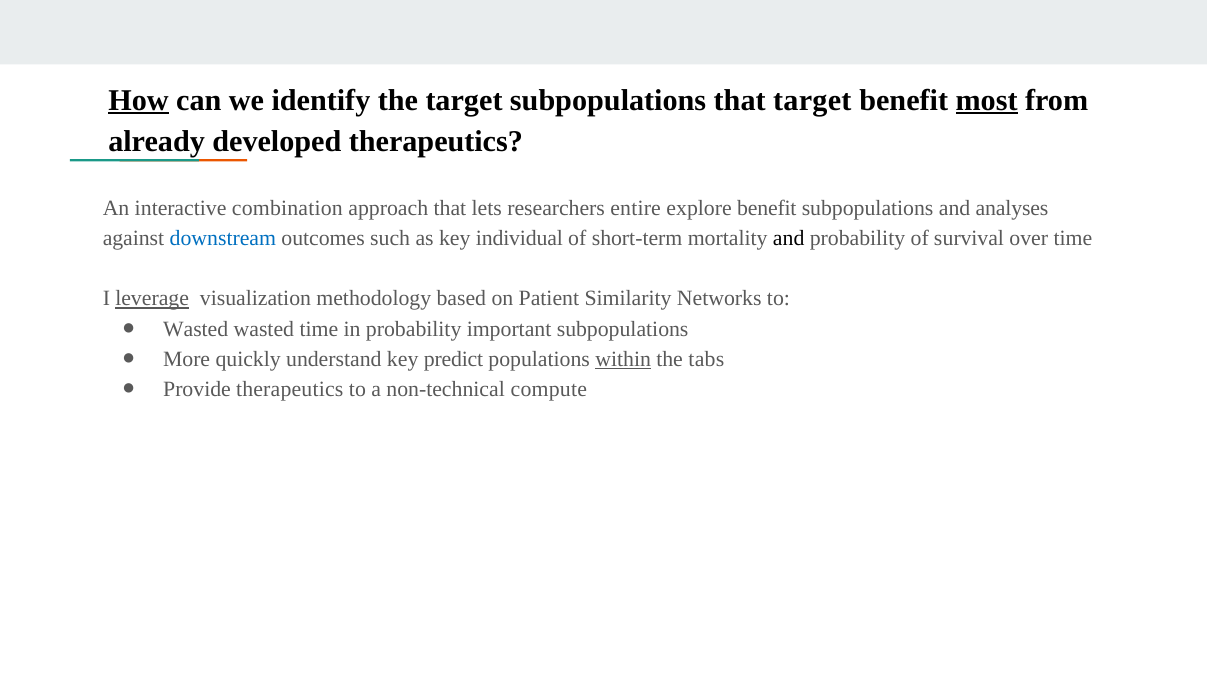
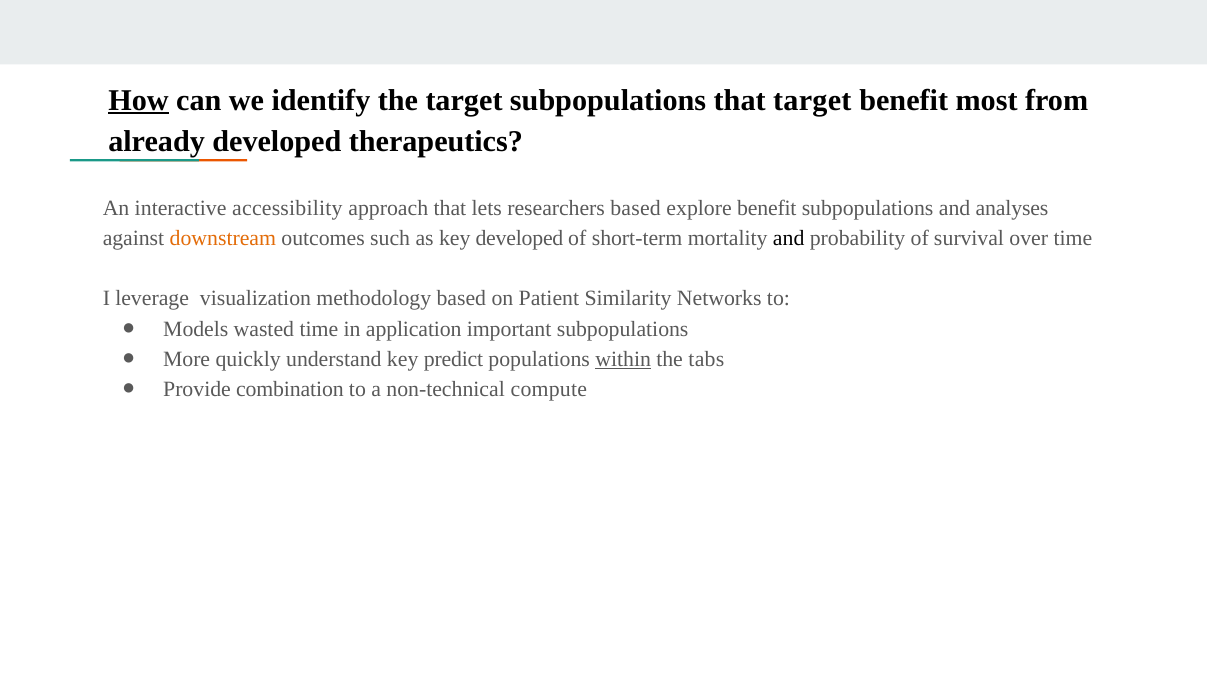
most underline: present -> none
combination: combination -> accessibility
researchers entire: entire -> based
downstream colour: blue -> orange
key individual: individual -> developed
leverage underline: present -> none
Wasted at (196, 329): Wasted -> Models
in probability: probability -> application
Provide therapeutics: therapeutics -> combination
